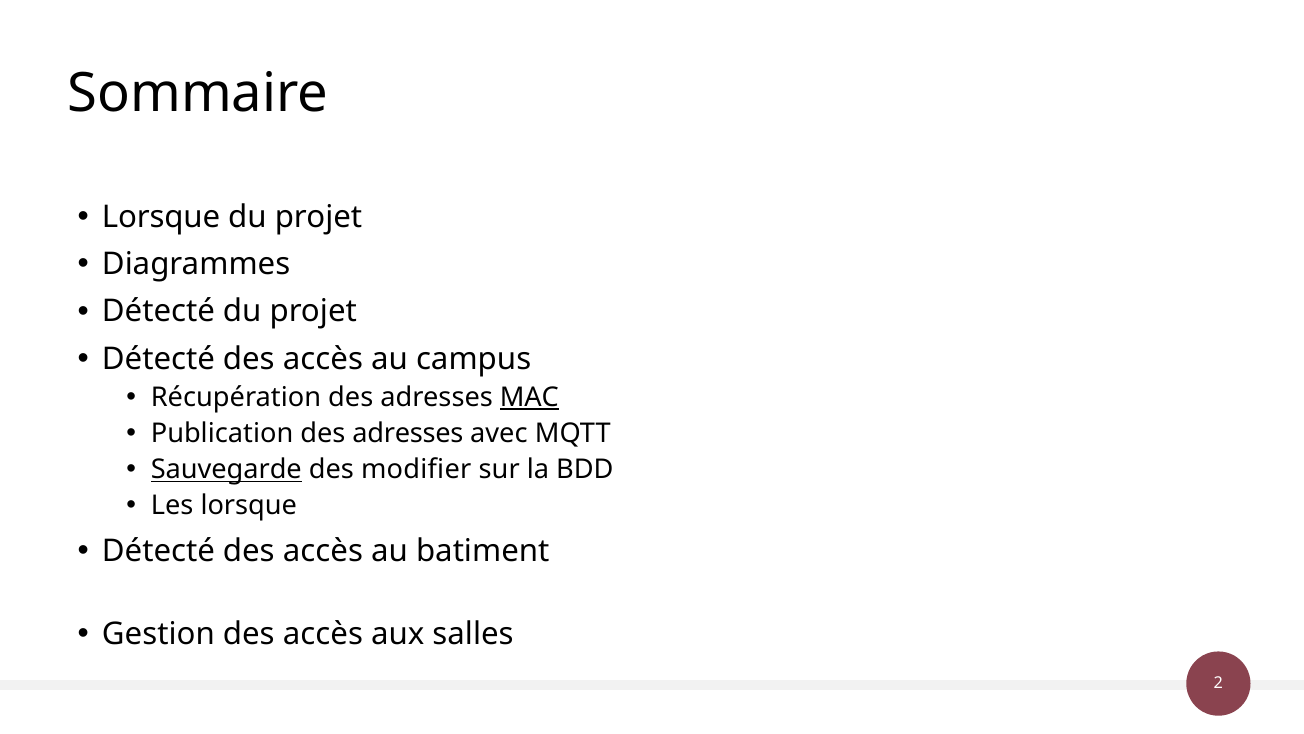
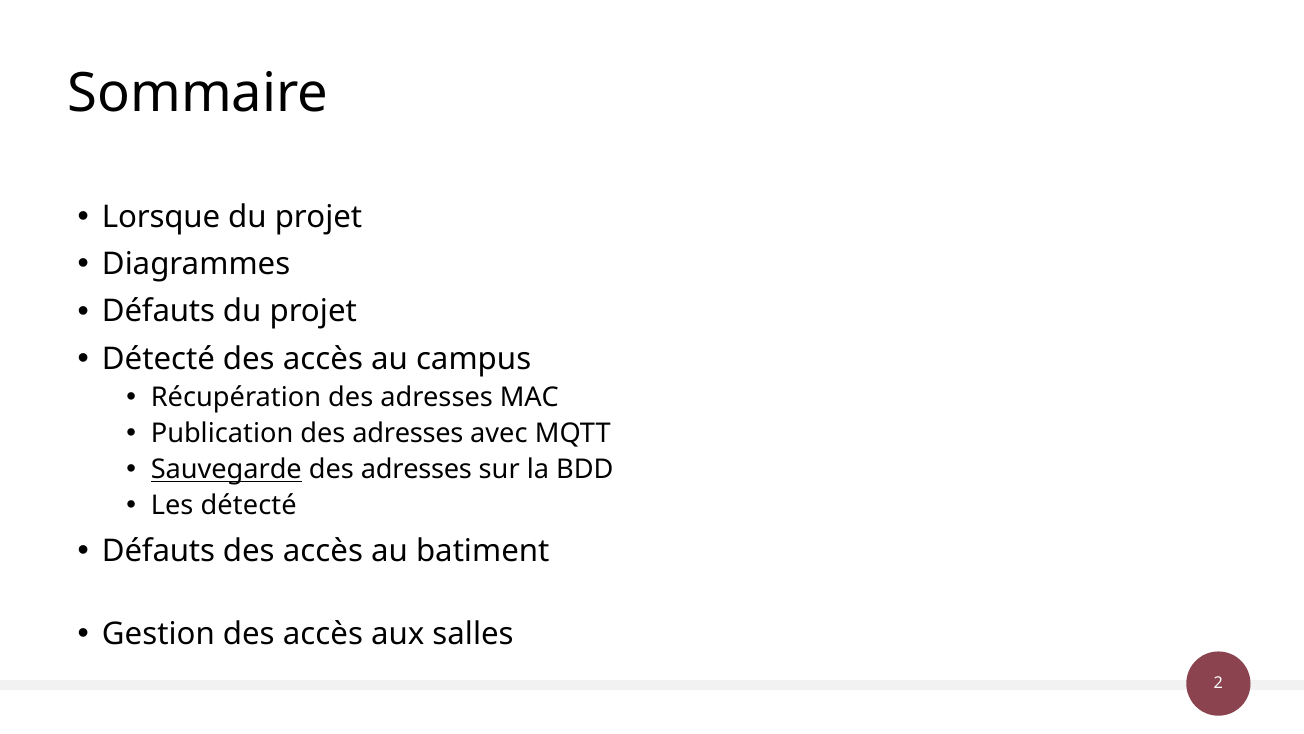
Détecté at (158, 311): Détecté -> Défauts
MAC underline: present -> none
modifier at (416, 469): modifier -> adresses
Les lorsque: lorsque -> détecté
Détecté at (158, 551): Détecté -> Défauts
